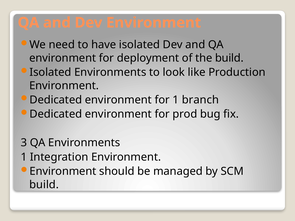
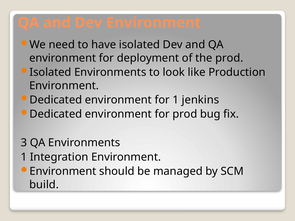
the build: build -> prod
branch: branch -> jenkins
